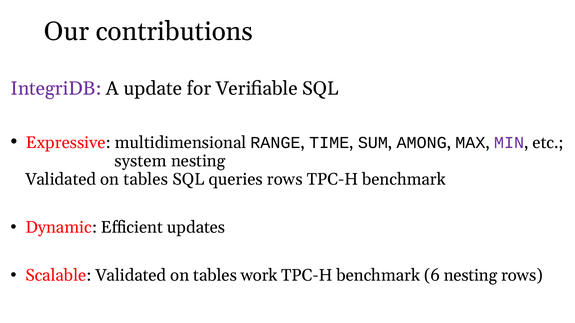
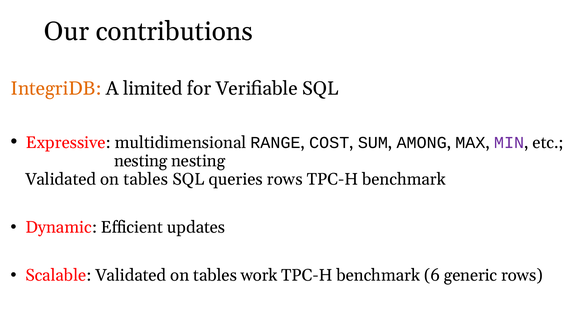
IntegriDB colour: purple -> orange
update: update -> limited
TIME: TIME -> COST
system at (141, 161): system -> nesting
6 nesting: nesting -> generic
